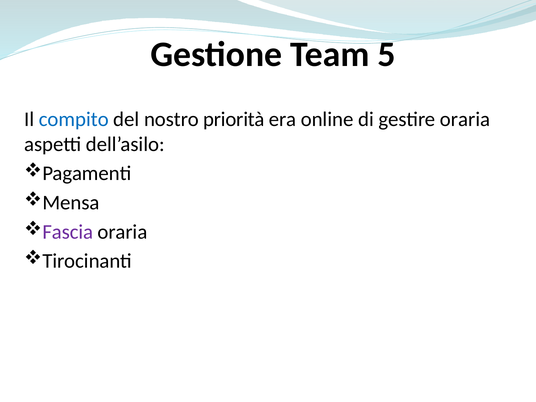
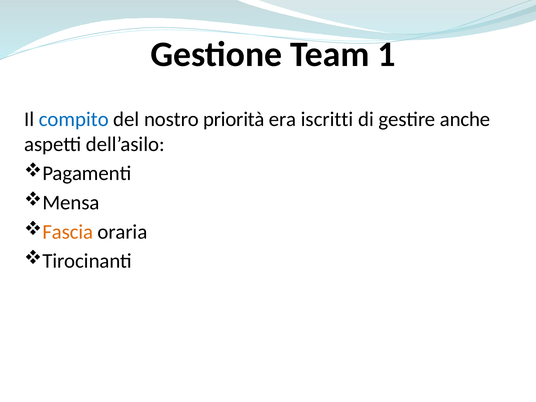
5: 5 -> 1
online: online -> iscritti
gestire oraria: oraria -> anche
Fascia colour: purple -> orange
